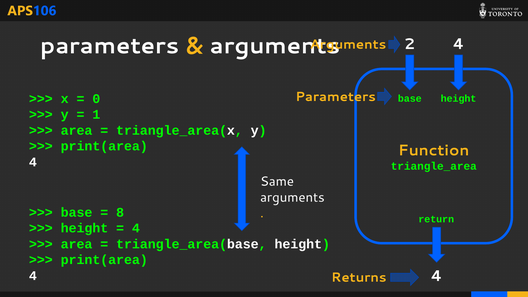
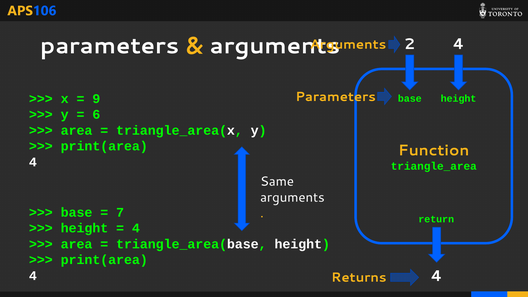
0: 0 -> 9
1: 1 -> 6
8: 8 -> 7
